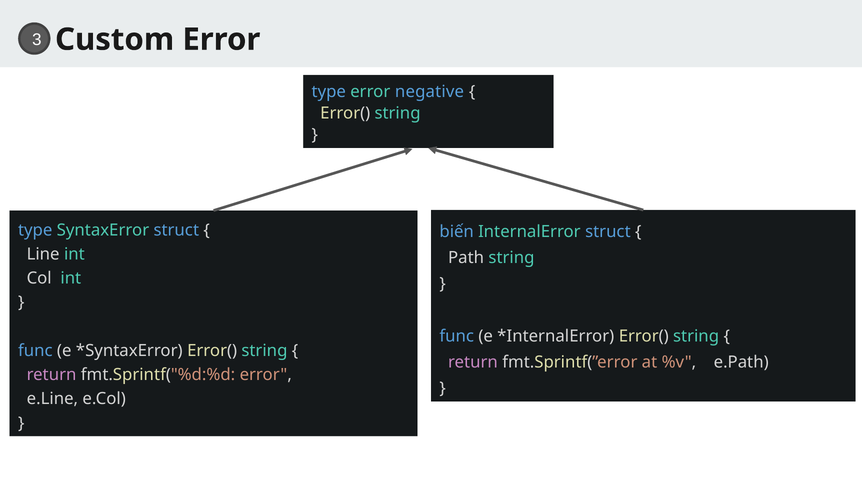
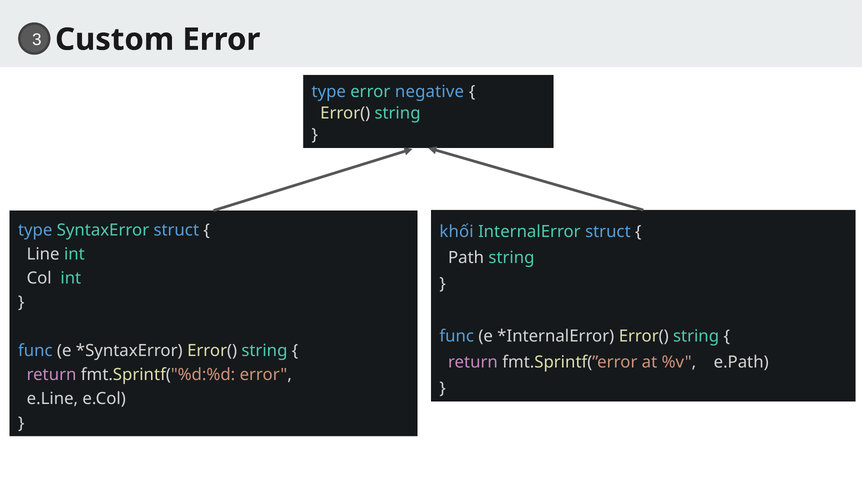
biến: biến -> khối
